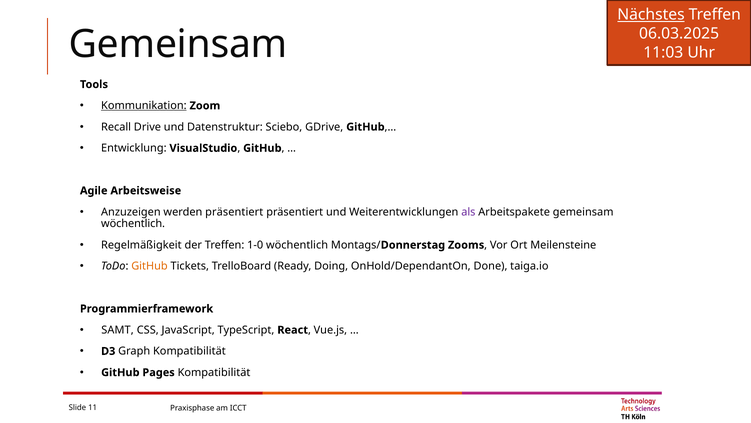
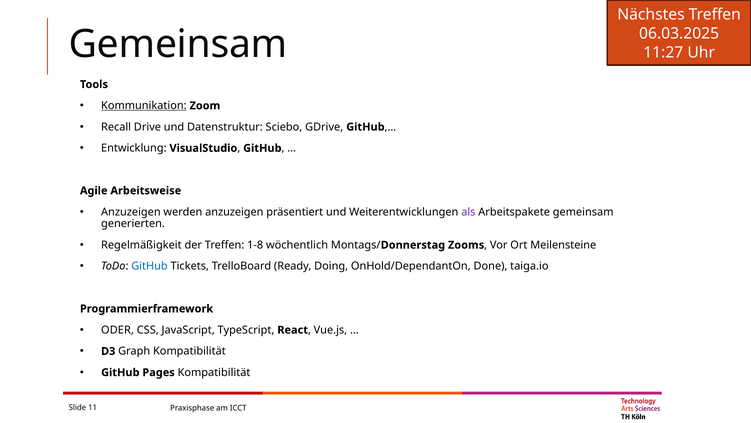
Nächstes underline: present -> none
11:03: 11:03 -> 11:27
werden präsentiert: präsentiert -> anzuzeigen
wöchentlich at (133, 223): wöchentlich -> generierten
1-0: 1-0 -> 1-8
GitHub at (149, 266) colour: orange -> blue
SAMT: SAMT -> ODER
